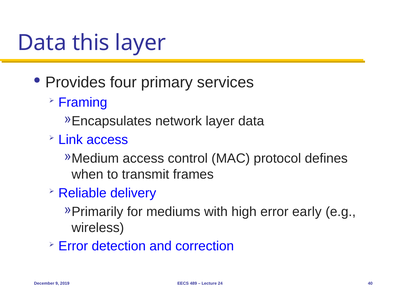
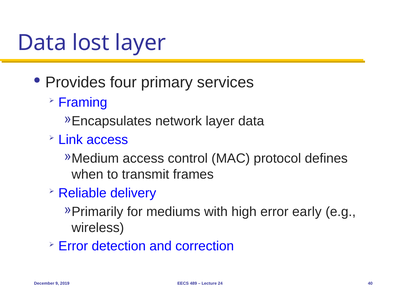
this: this -> lost
